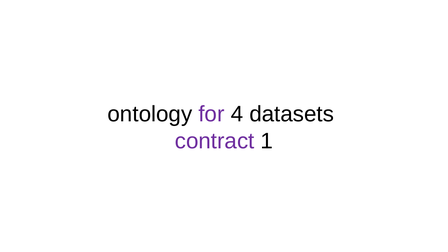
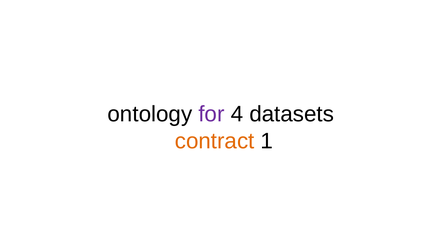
contract colour: purple -> orange
